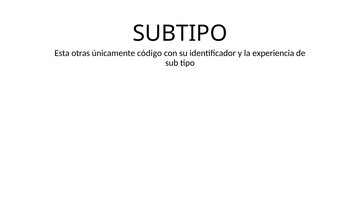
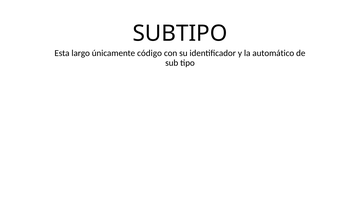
otras: otras -> largo
experiencia: experiencia -> automático
